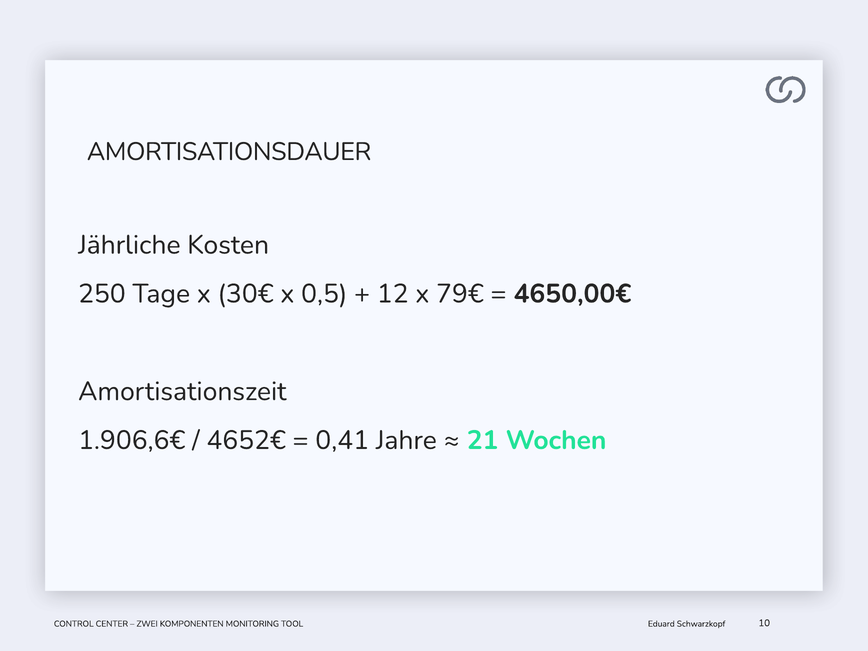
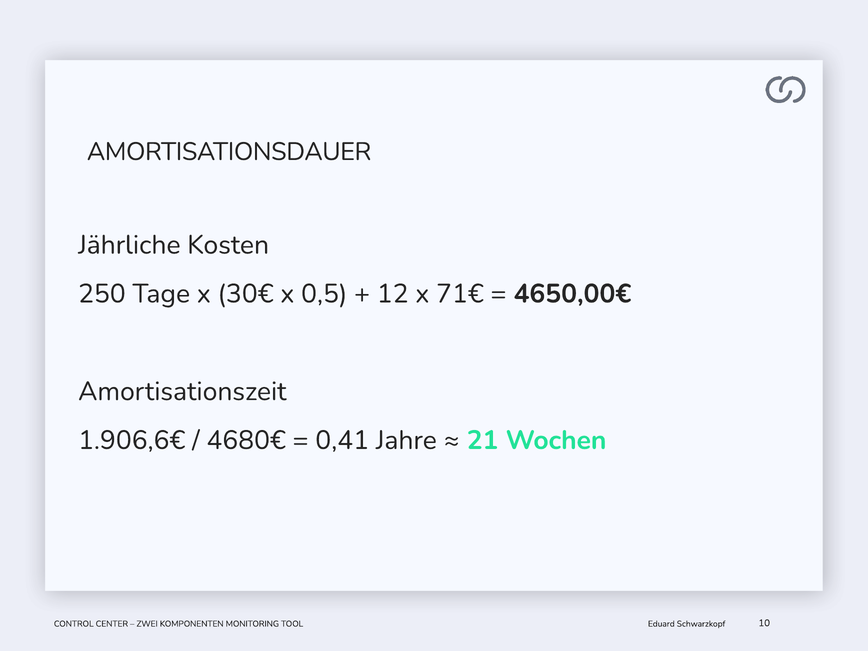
79€: 79€ -> 71€
4652€: 4652€ -> 4680€
